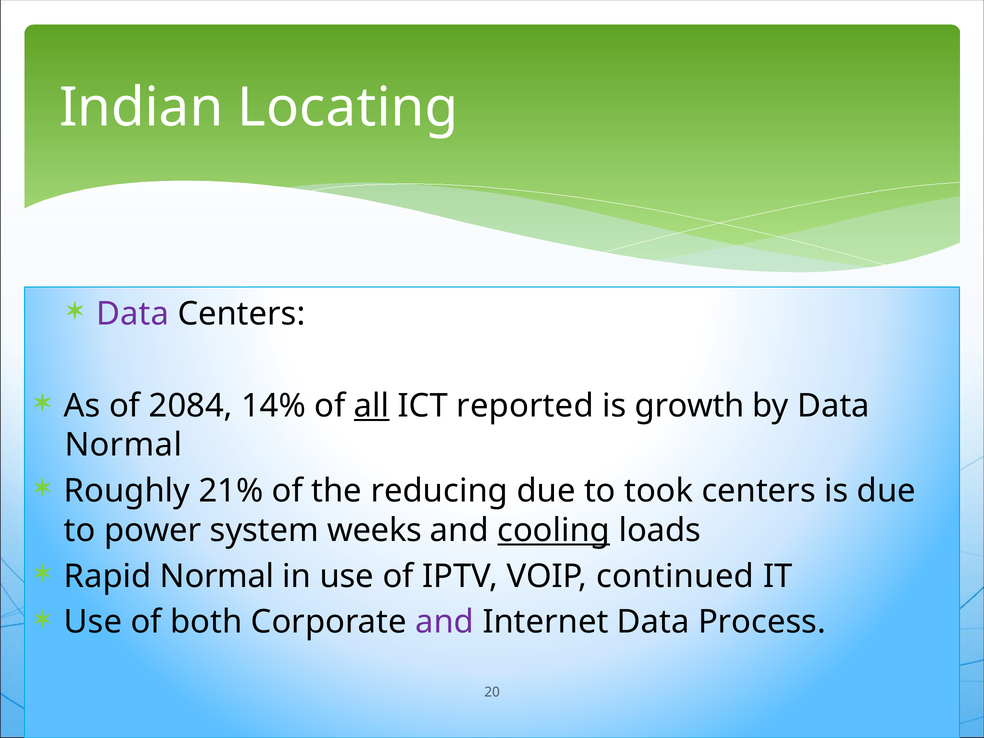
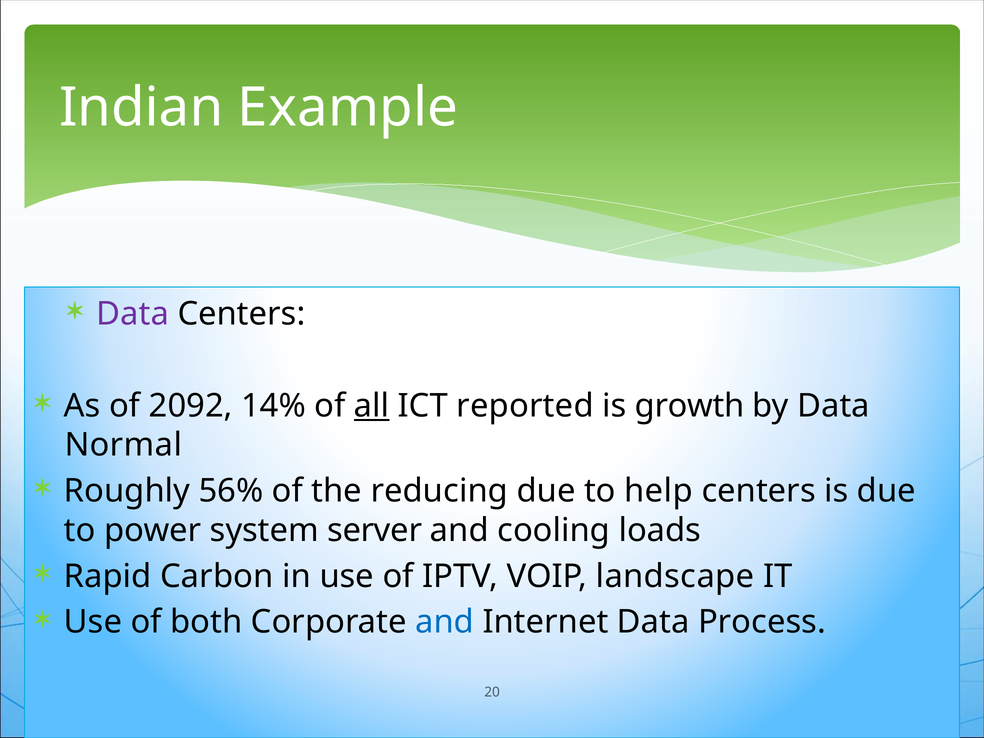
Locating: Locating -> Example
2084: 2084 -> 2092
21%: 21% -> 56%
took: took -> help
weeks: weeks -> server
cooling underline: present -> none
Rapid Normal: Normal -> Carbon
continued: continued -> landscape
and at (445, 622) colour: purple -> blue
